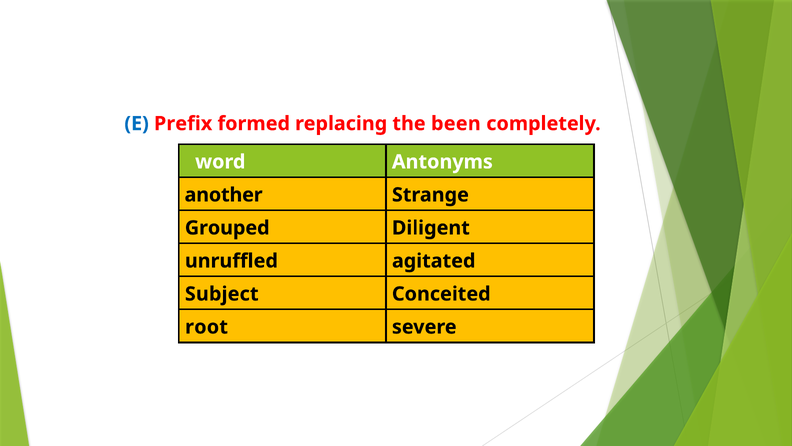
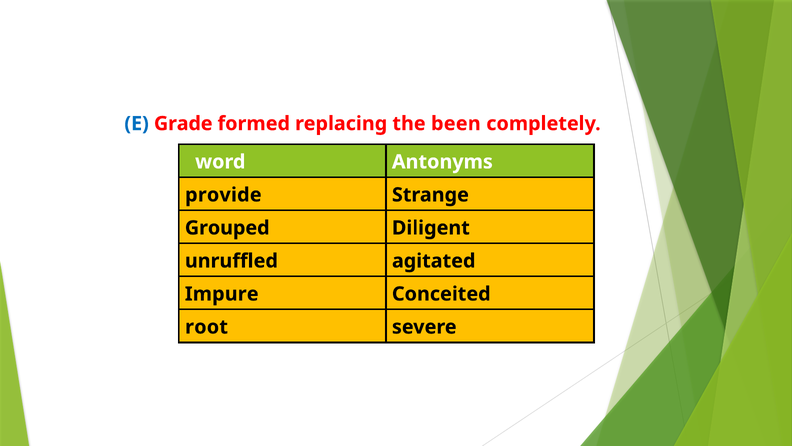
Prefix: Prefix -> Grade
another: another -> provide
Subject: Subject -> Impure
